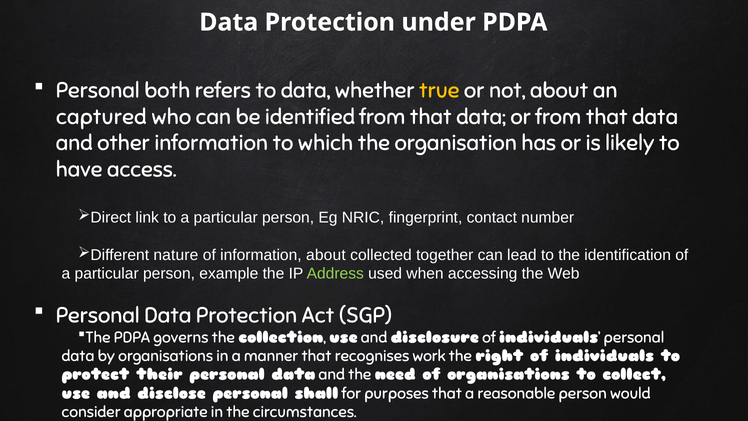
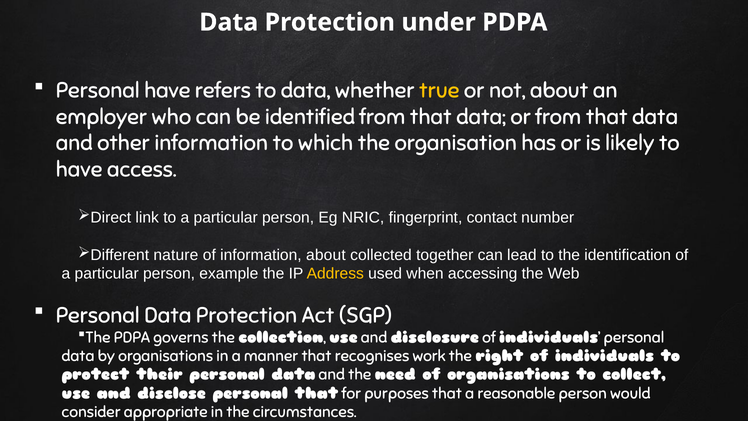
Personal both: both -> have
captured: captured -> employer
Address colour: light green -> yellow
personal shall: shall -> that
